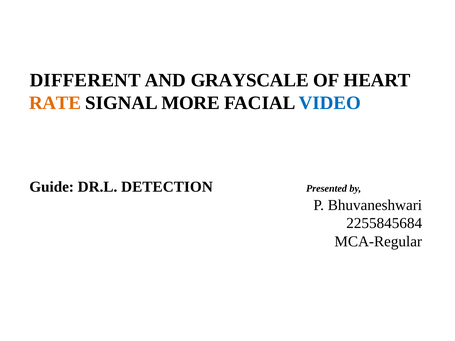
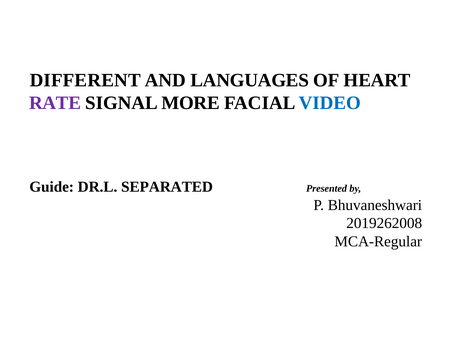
GRAYSCALE: GRAYSCALE -> LANGUAGES
RATE colour: orange -> purple
DETECTION: DETECTION -> SEPARATED
2255845684: 2255845684 -> 2019262008
